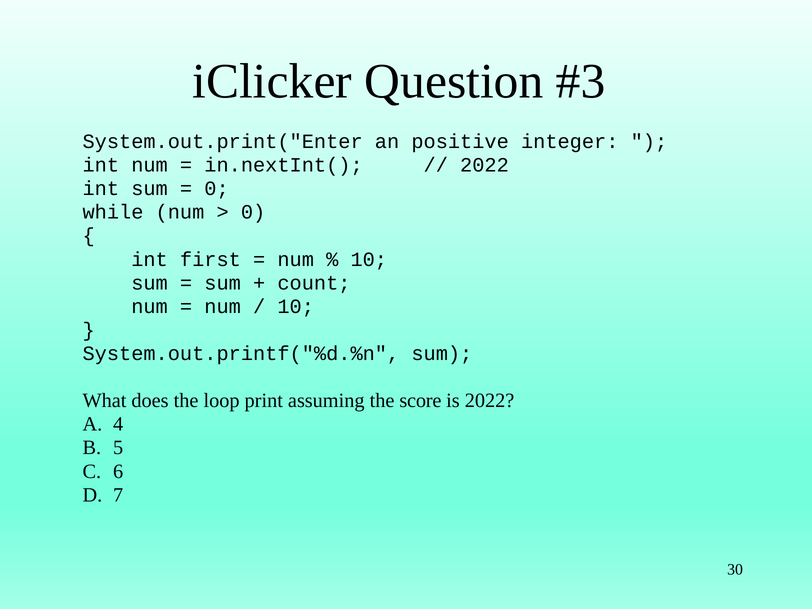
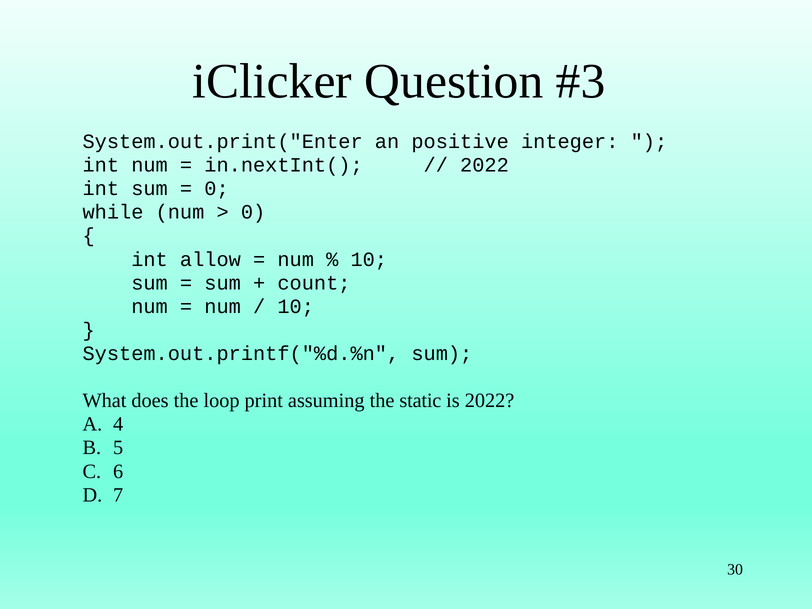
first: first -> allow
score: score -> static
